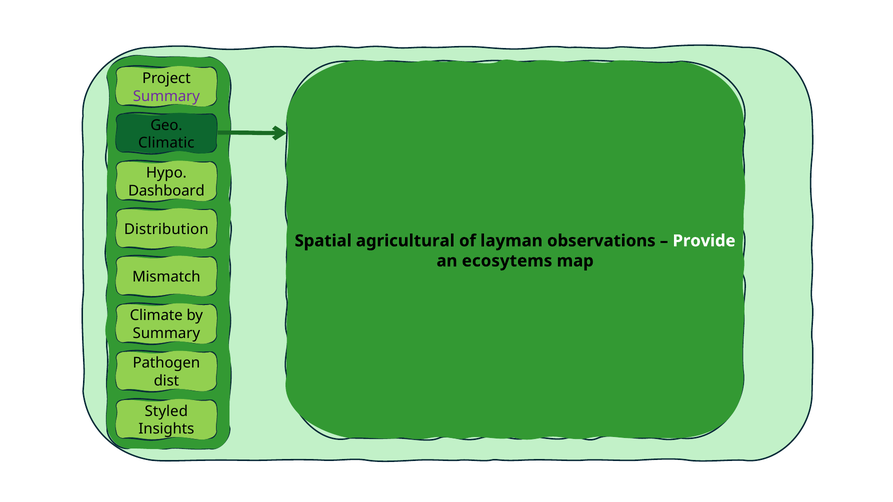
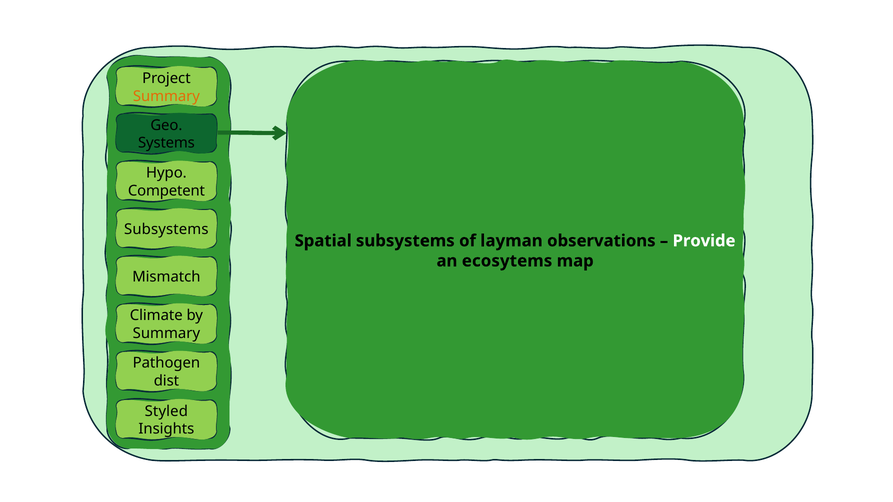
Summary at (166, 96) colour: purple -> orange
Climatic: Climatic -> Systems
Dashboard: Dashboard -> Competent
Distribution at (166, 230): Distribution -> Subsystems
Spatial agricultural: agricultural -> subsystems
